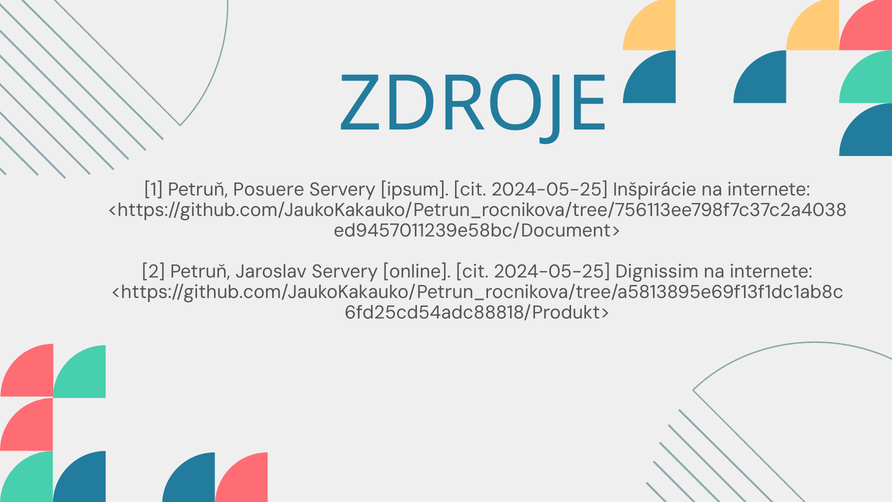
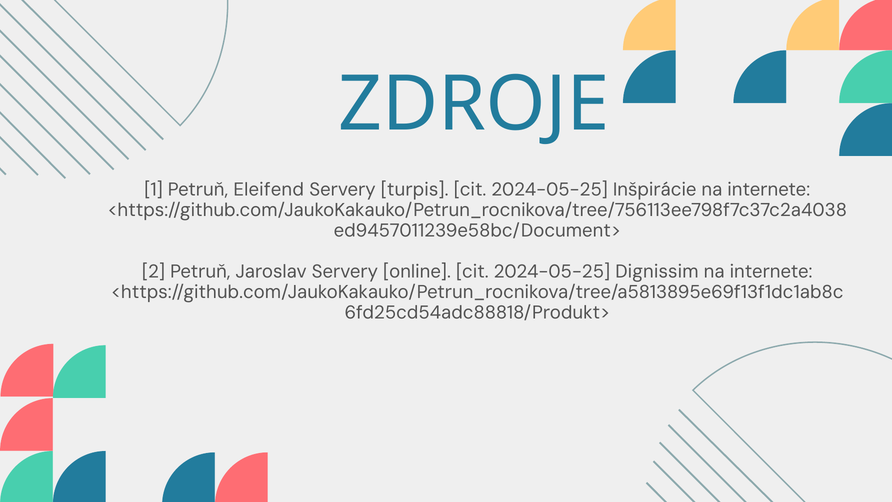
Posuere: Posuere -> Eleifend
ipsum: ipsum -> turpis
